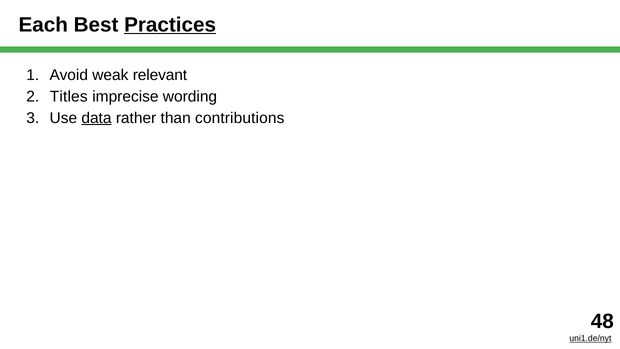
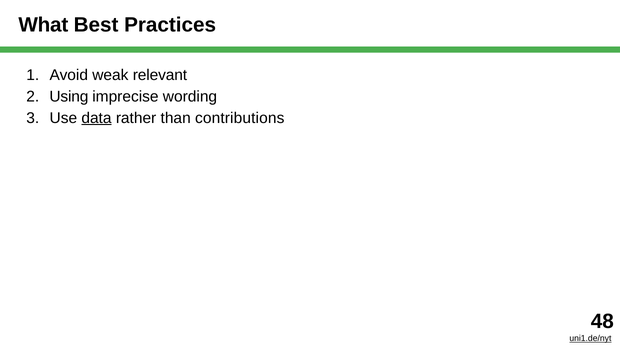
Each: Each -> What
Practices underline: present -> none
Titles: Titles -> Using
